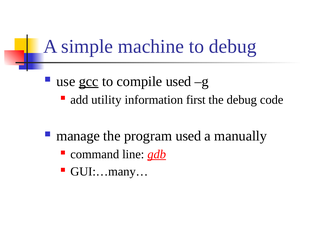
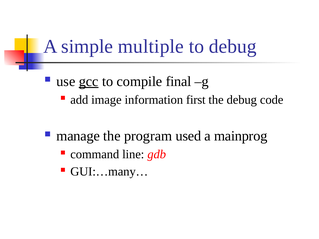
machine: machine -> multiple
compile used: used -> final
utility: utility -> image
manually: manually -> mainprog
gdb underline: present -> none
